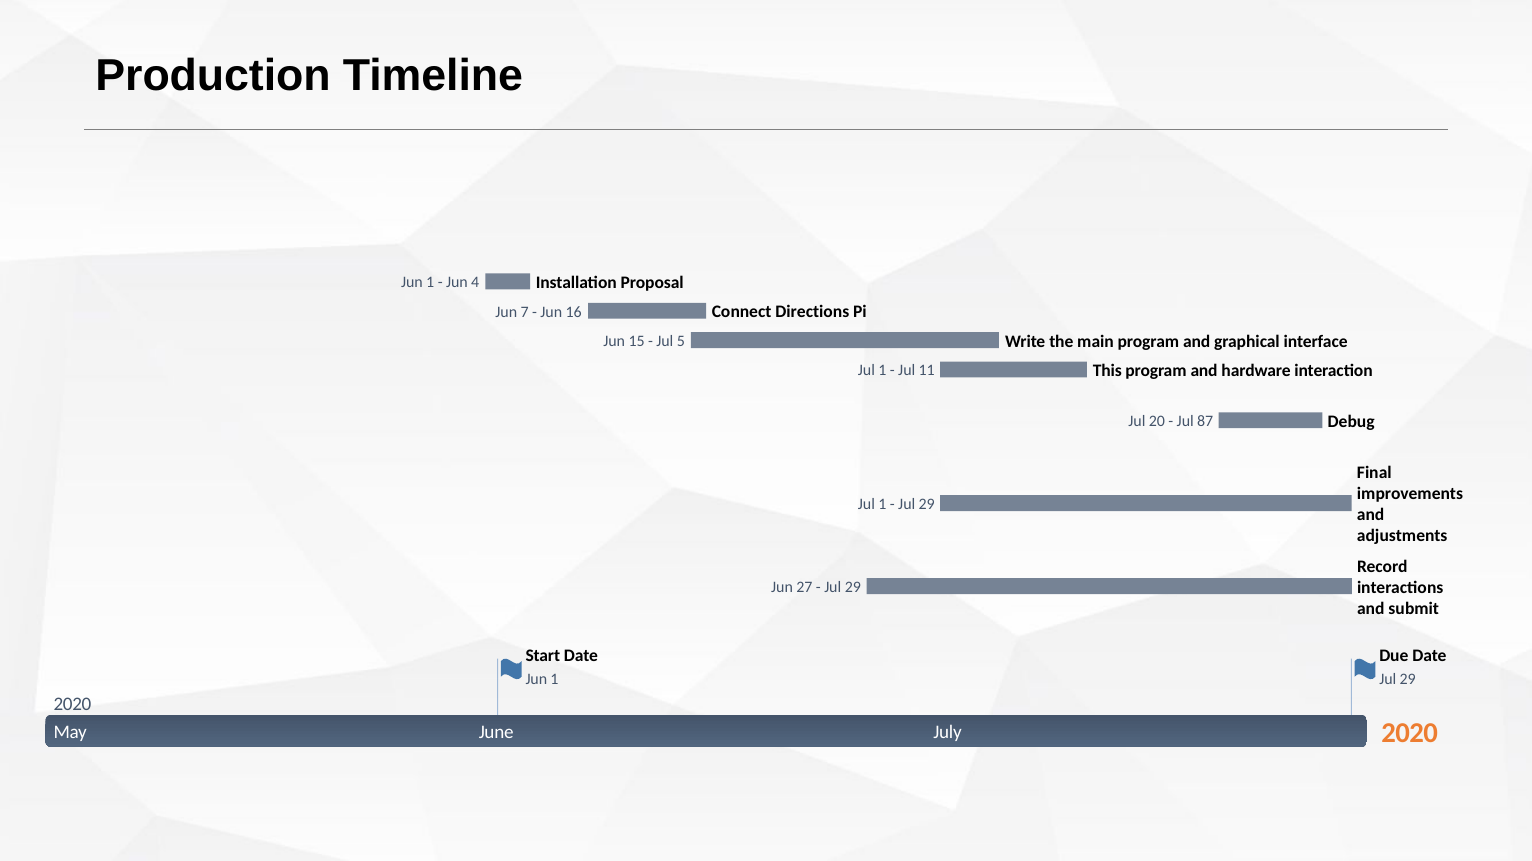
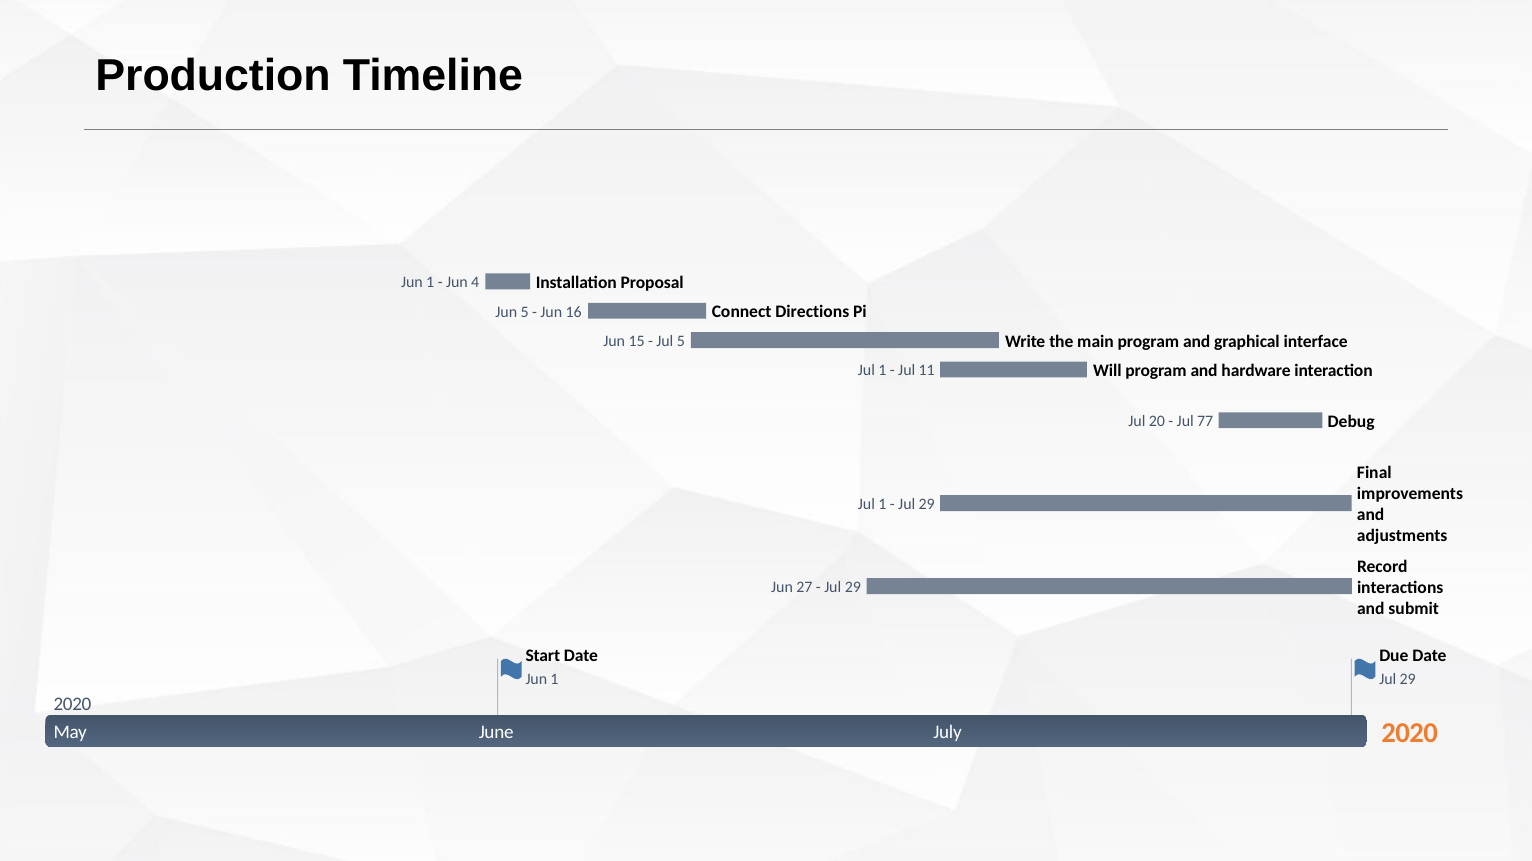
Jun 7: 7 -> 5
This: This -> Will
87: 87 -> 77
